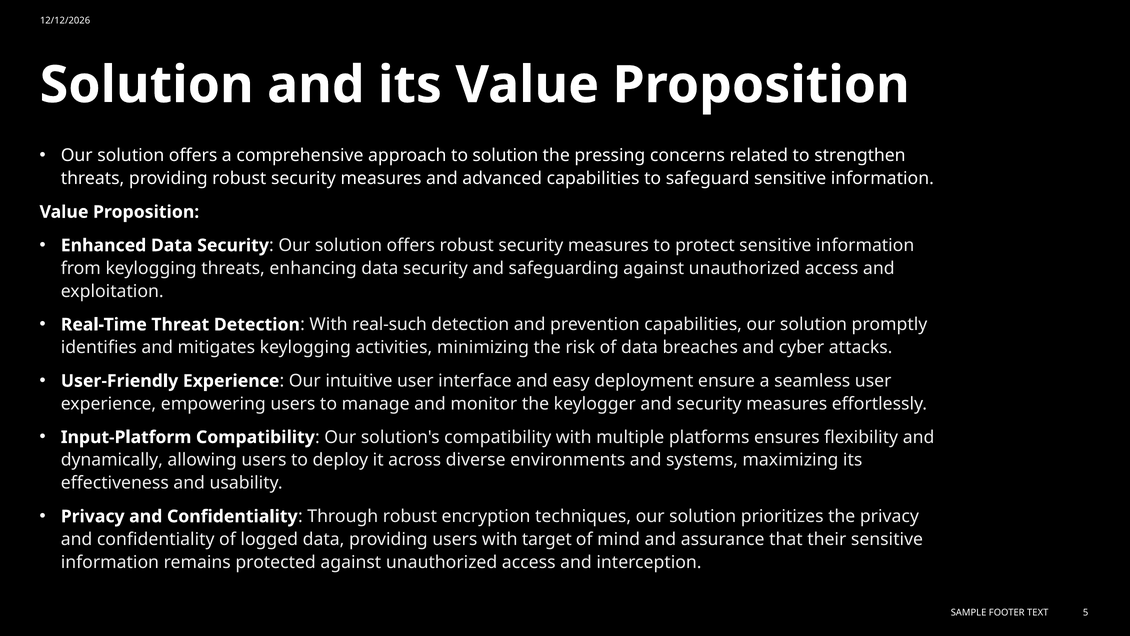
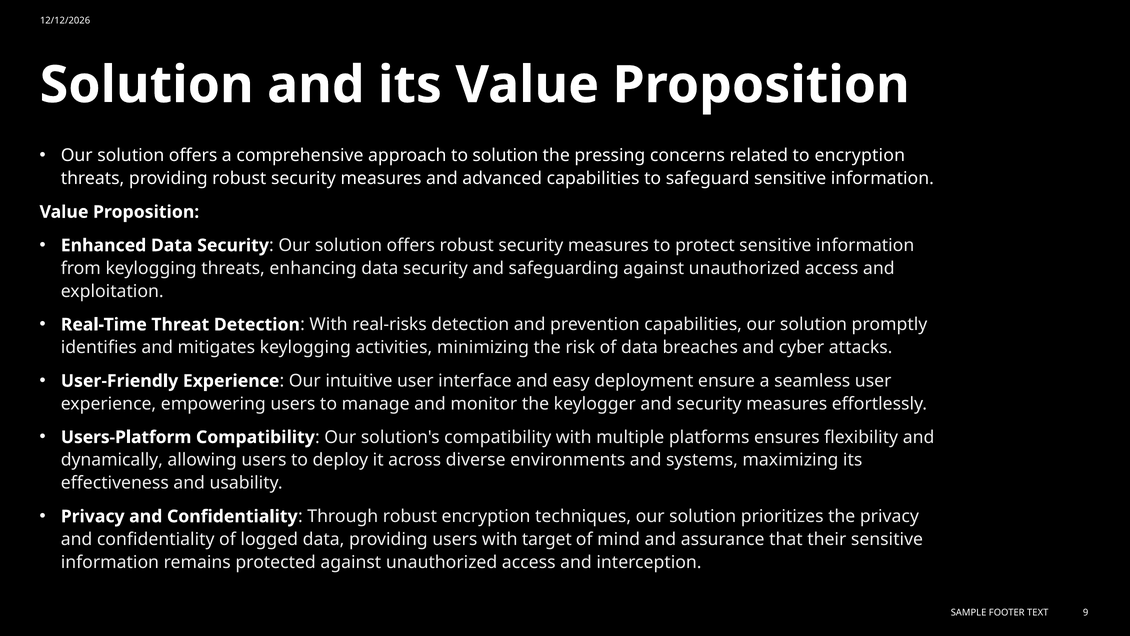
to strengthen: strengthen -> encryption
real-such: real-such -> real-risks
Input-Platform: Input-Platform -> Users-Platform
5: 5 -> 9
